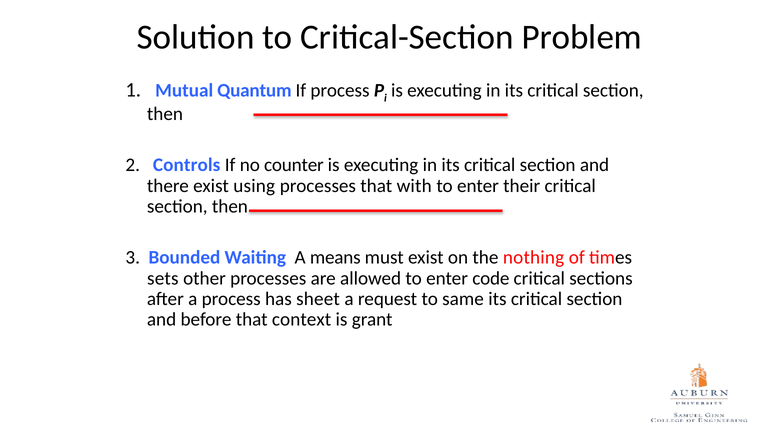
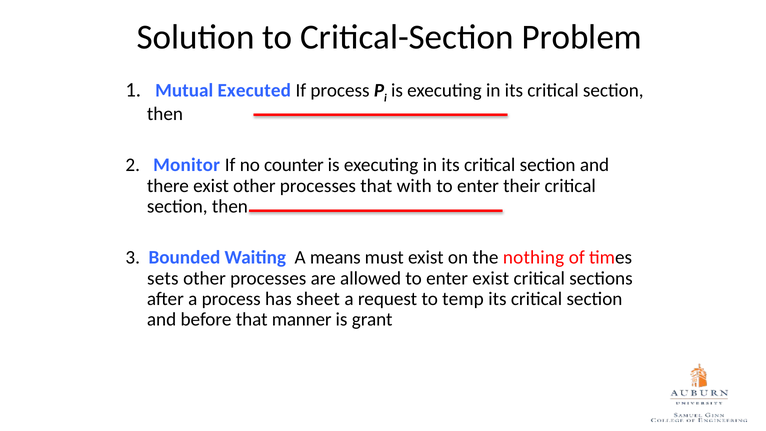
Quantum: Quantum -> Executed
Controls: Controls -> Monitor
exist using: using -> other
enter code: code -> exist
same: same -> temp
context: context -> manner
